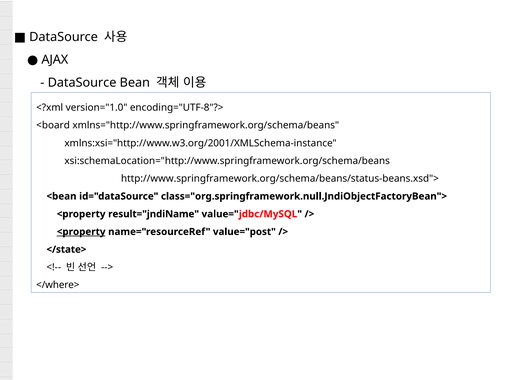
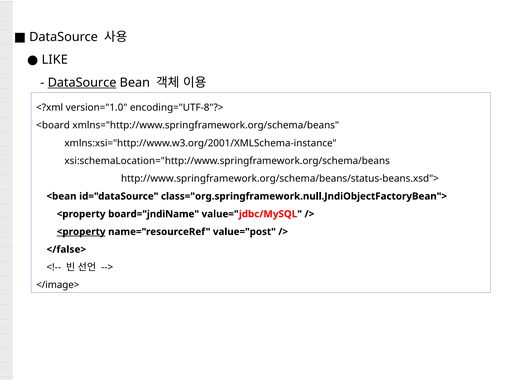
AJAX: AJAX -> LIKE
DataSource at (82, 83) underline: none -> present
result="jndiName: result="jndiName -> board="jndiName
</state>: </state> -> </false>
</where>: </where> -> </image>
